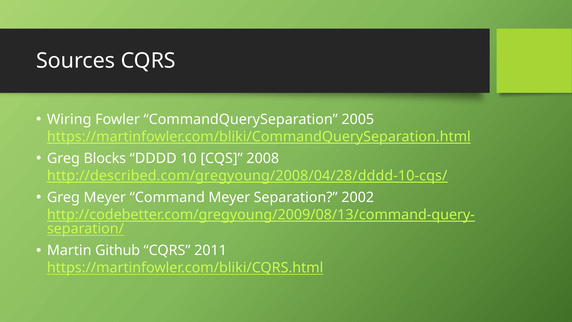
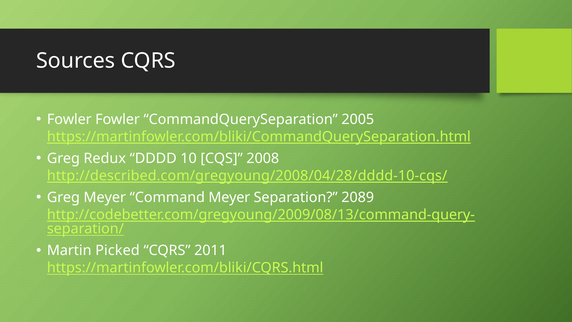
Wiring at (69, 119): Wiring -> Fowler
Blocks: Blocks -> Redux
2002: 2002 -> 2089
Github: Github -> Picked
